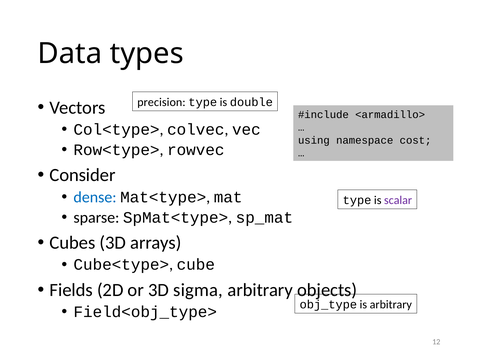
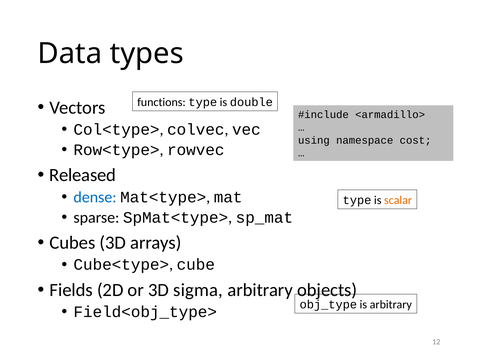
precision: precision -> functions
Consider: Consider -> Released
scalar colour: purple -> orange
